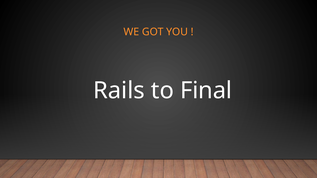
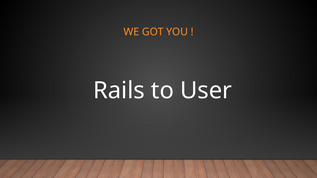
Final: Final -> User
